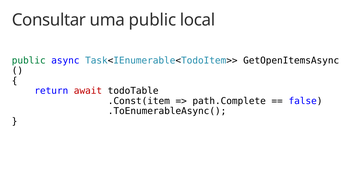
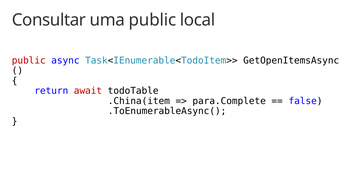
public at (29, 60) colour: green -> red
.Const(item: .Const(item -> .China(item
path.Complete: path.Complete -> para.Complete
